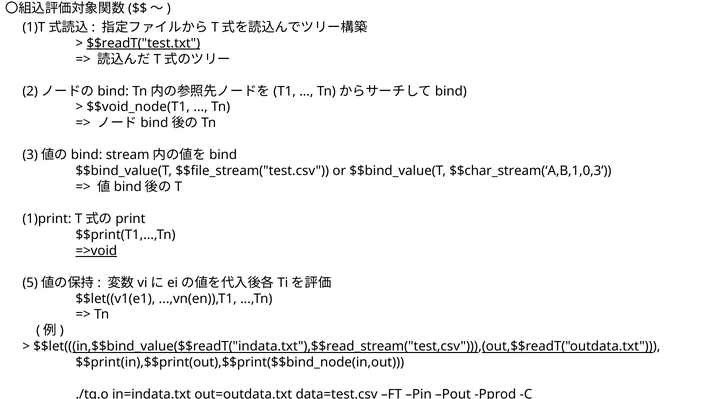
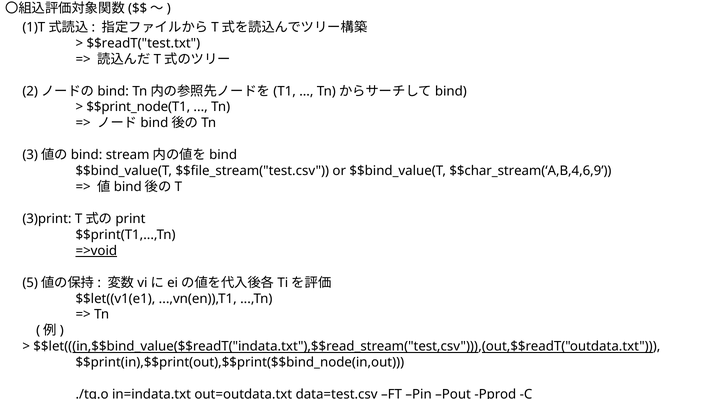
$$readT("test.txt underline: present -> none
$$void_node(T1: $$void_node(T1 -> $$print_node(T1
$$char_stream(‘A,B,1,0,3: $$char_stream(‘A,B,1,0,3 -> $$char_stream(‘A,B,4,6,9
1)print: 1)print -> 3)print
